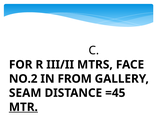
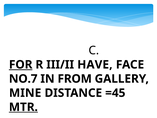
FOR underline: none -> present
MTRS: MTRS -> HAVE
NO.2: NO.2 -> NO.7
SEAM: SEAM -> MINE
